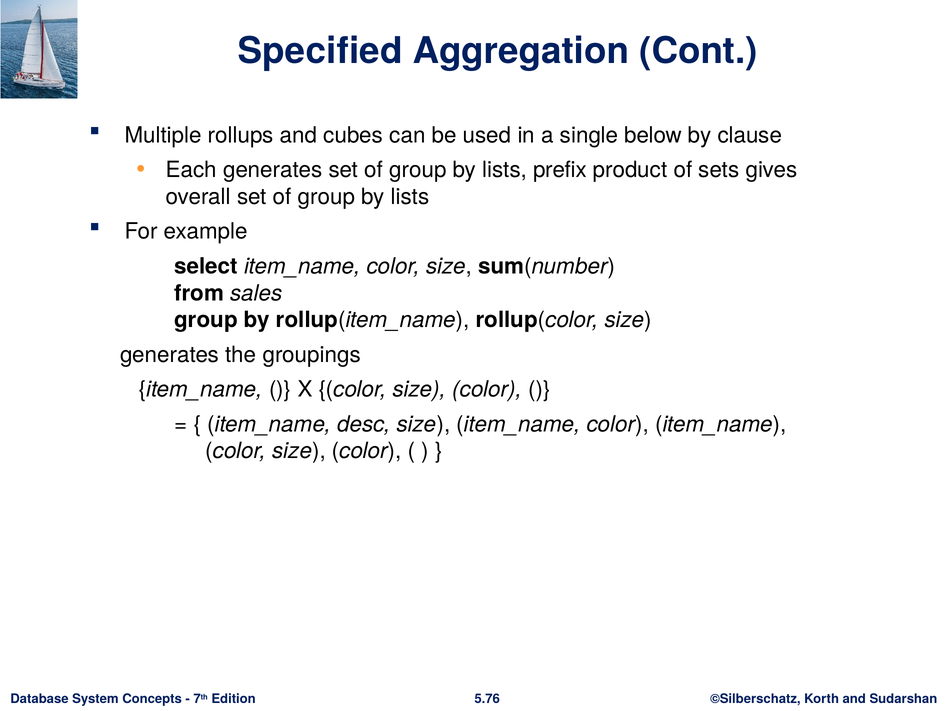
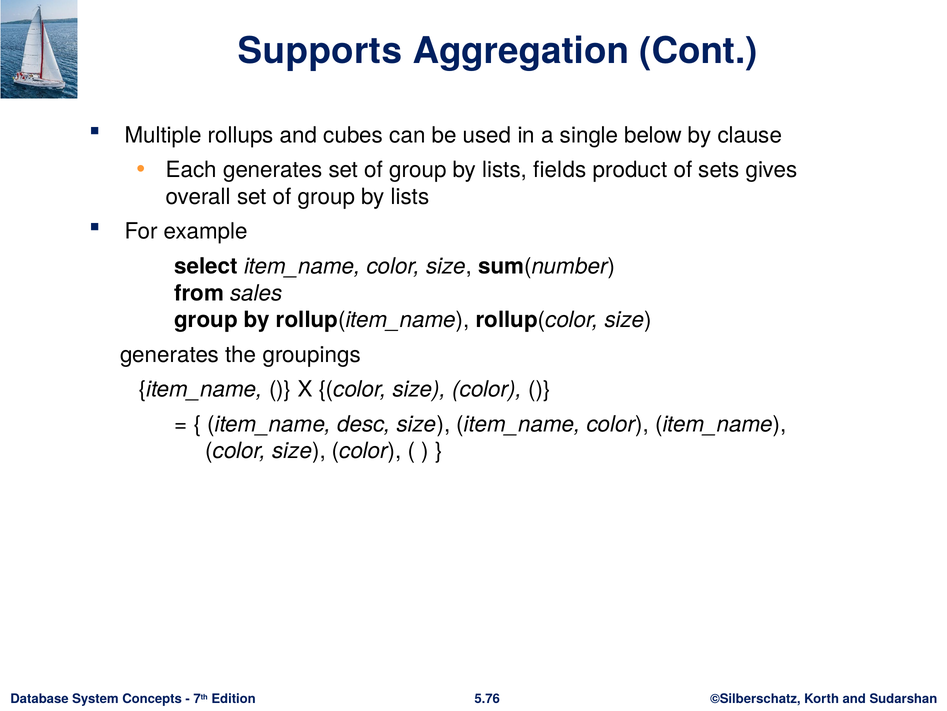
Specified: Specified -> Supports
prefix: prefix -> fields
